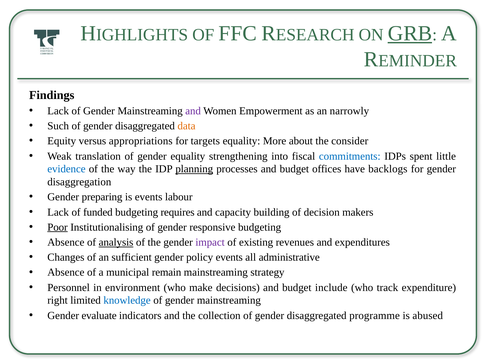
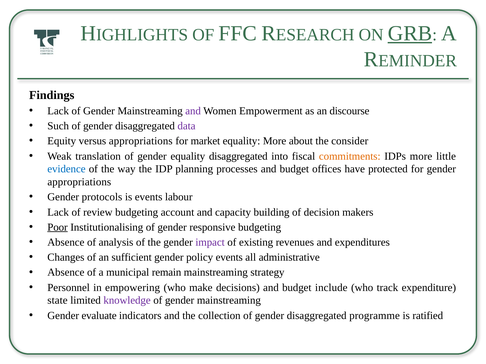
narrowly: narrowly -> discourse
data colour: orange -> purple
targets: targets -> market
equality strengthening: strengthening -> disaggregated
commitments colour: blue -> orange
IDPs spent: spent -> more
planning underline: present -> none
backlogs: backlogs -> protected
disaggregation at (79, 182): disaggregation -> appropriations
preparing: preparing -> protocols
funded: funded -> review
requires: requires -> account
analysis underline: present -> none
environment: environment -> empowering
right: right -> state
knowledge colour: blue -> purple
abused: abused -> ratified
